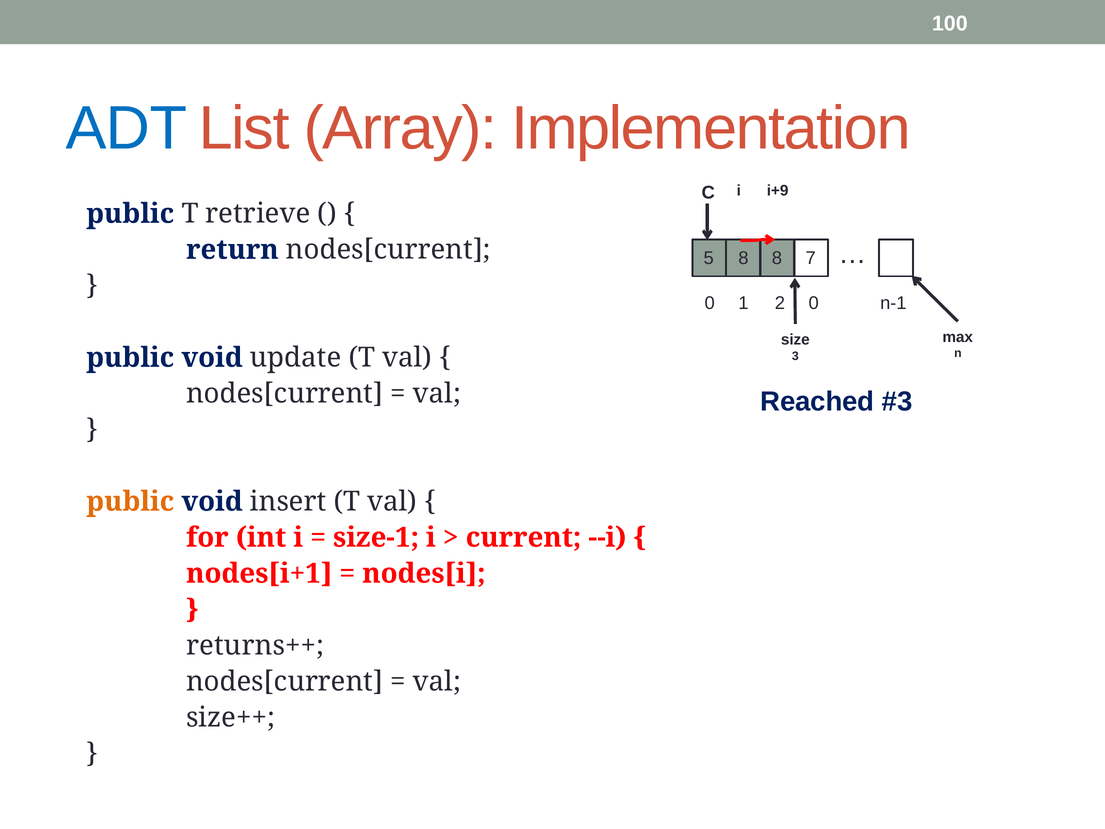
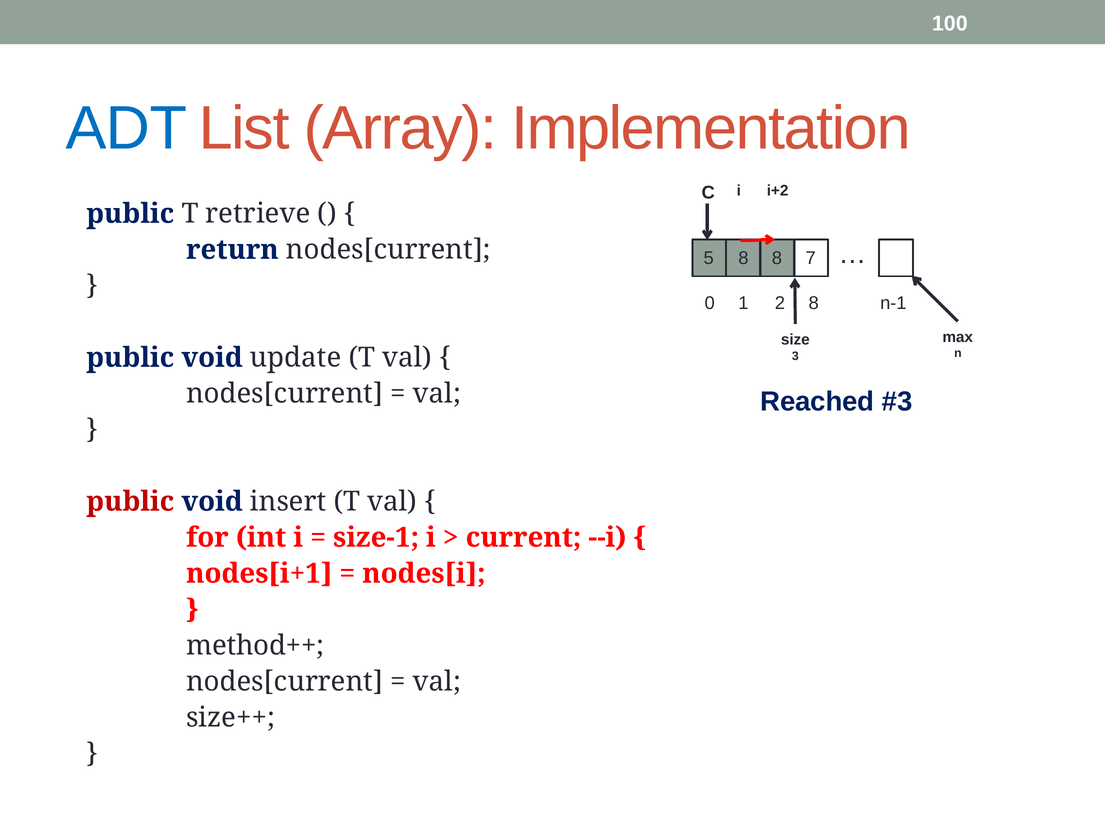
i+9: i+9 -> i+2
2 0: 0 -> 8
public at (130, 501) colour: orange -> red
returns++: returns++ -> method++
